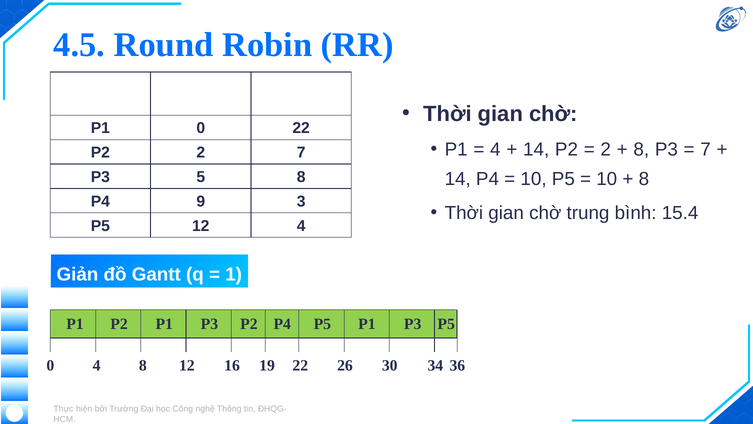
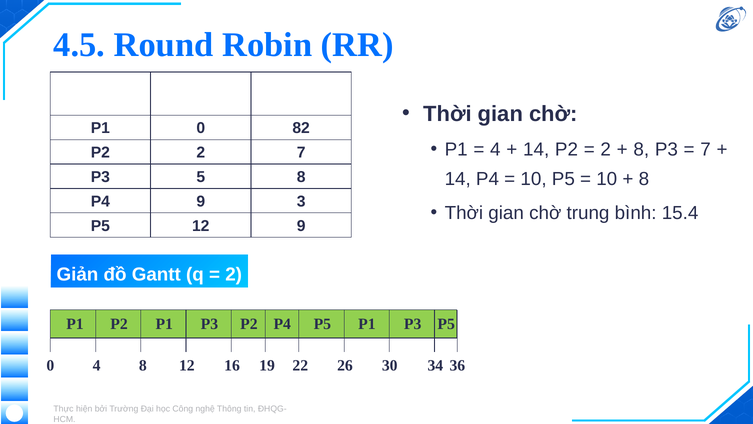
0 22: 22 -> 82
4 at (301, 226): 4 -> 9
1 at (234, 274): 1 -> 2
